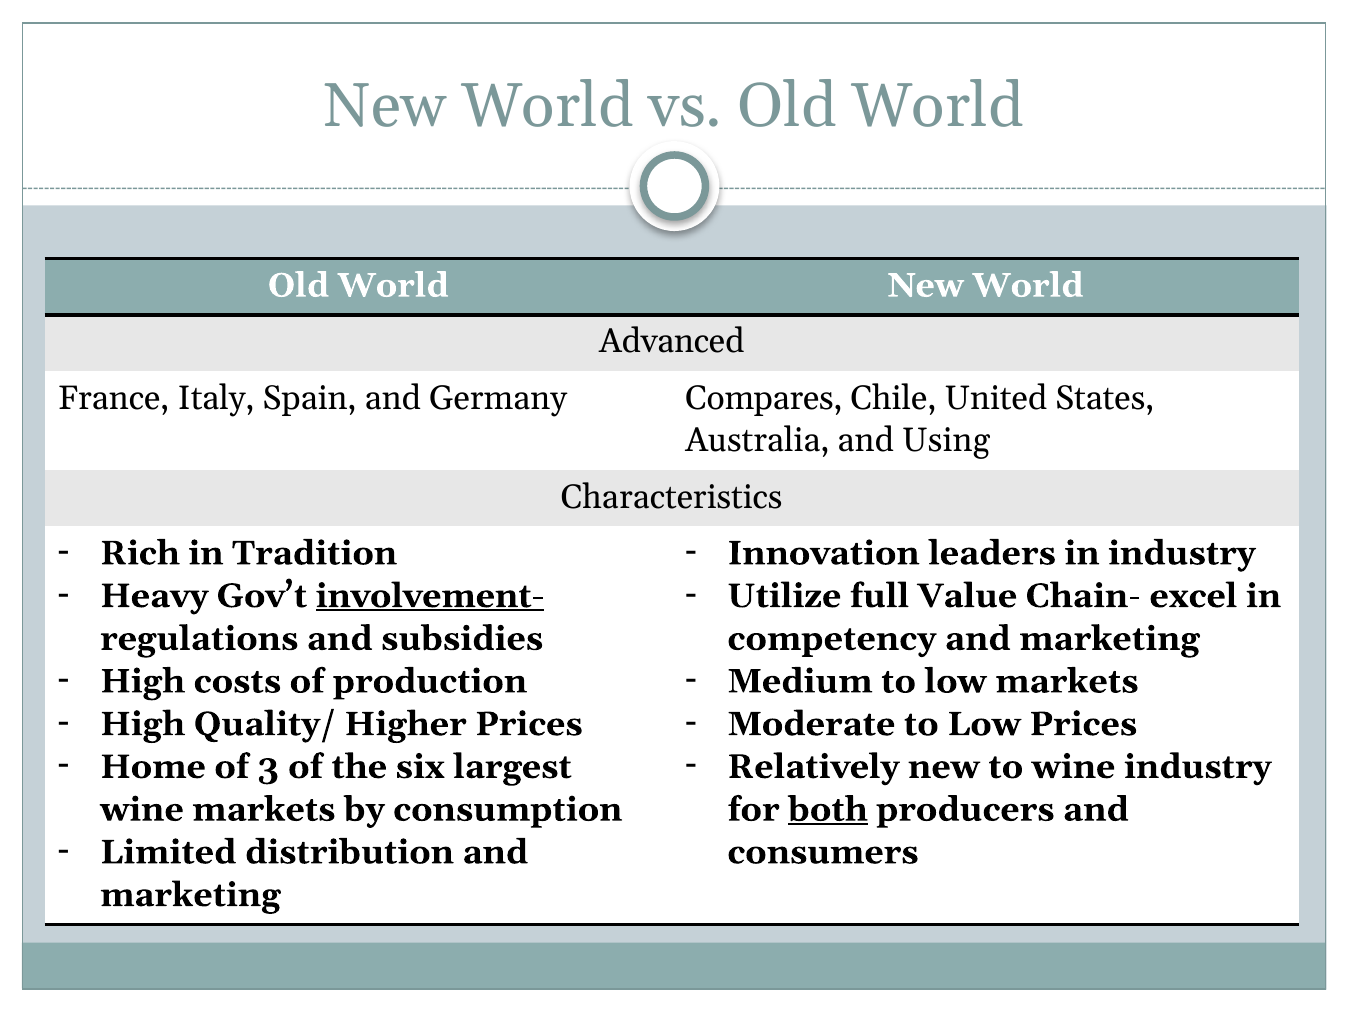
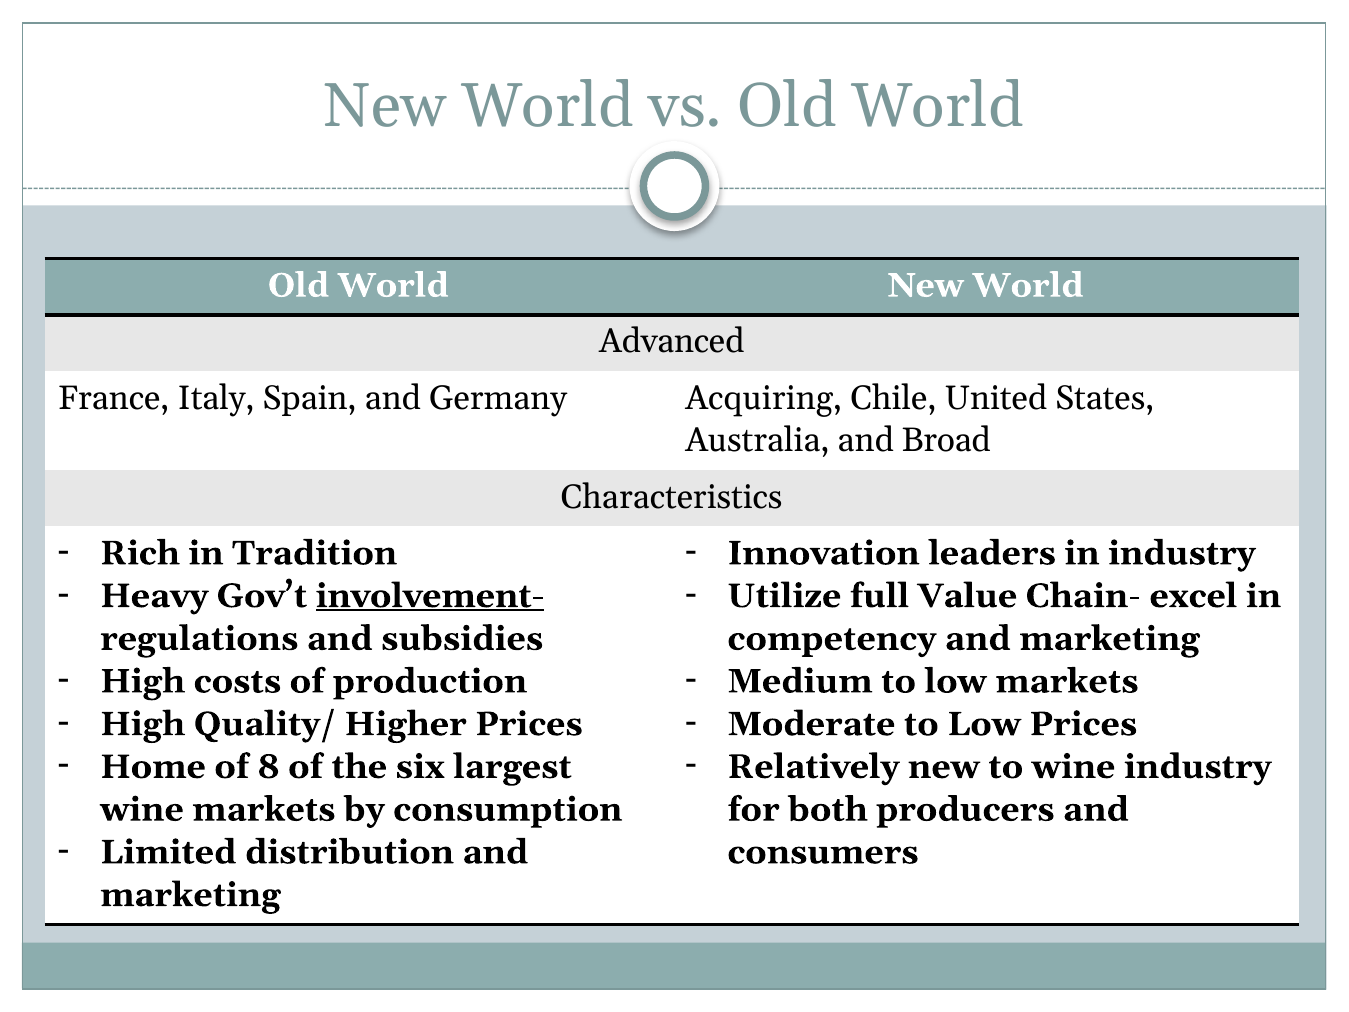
Compares: Compares -> Acquiring
Using: Using -> Broad
3: 3 -> 8
both underline: present -> none
